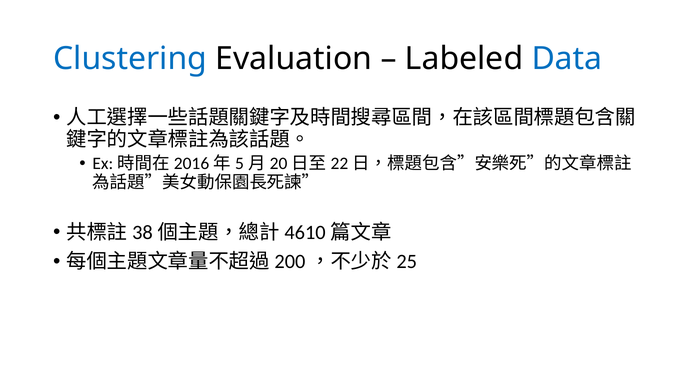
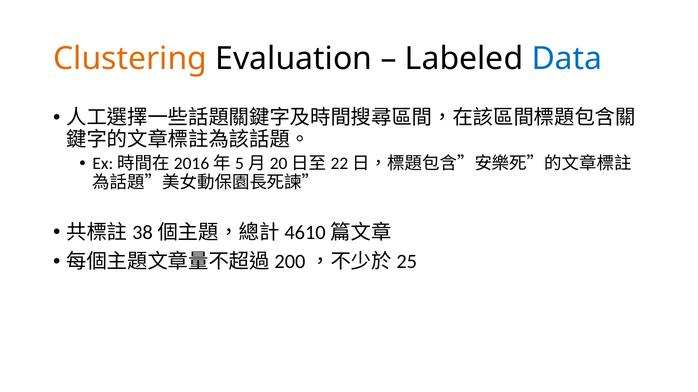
Clustering colour: blue -> orange
